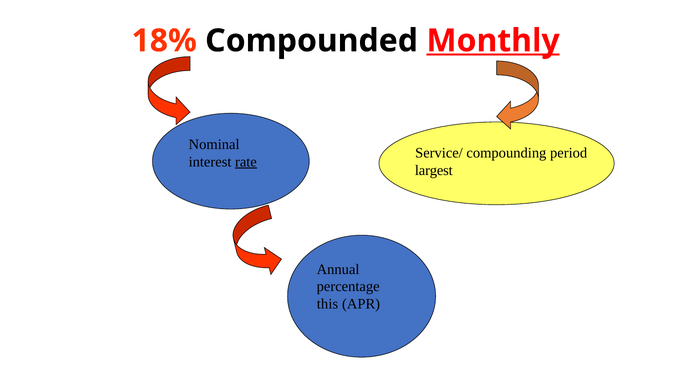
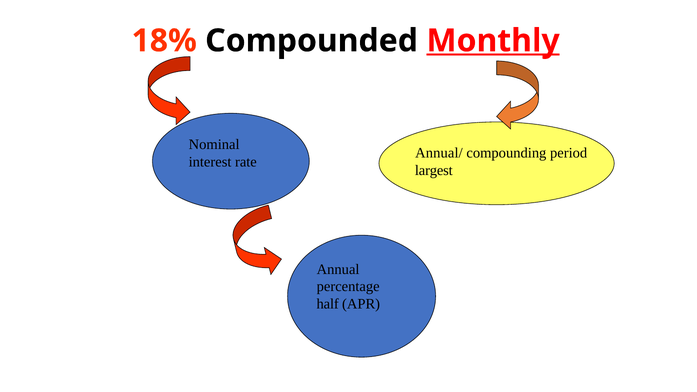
Service/: Service/ -> Annual/
rate underline: present -> none
this: this -> half
